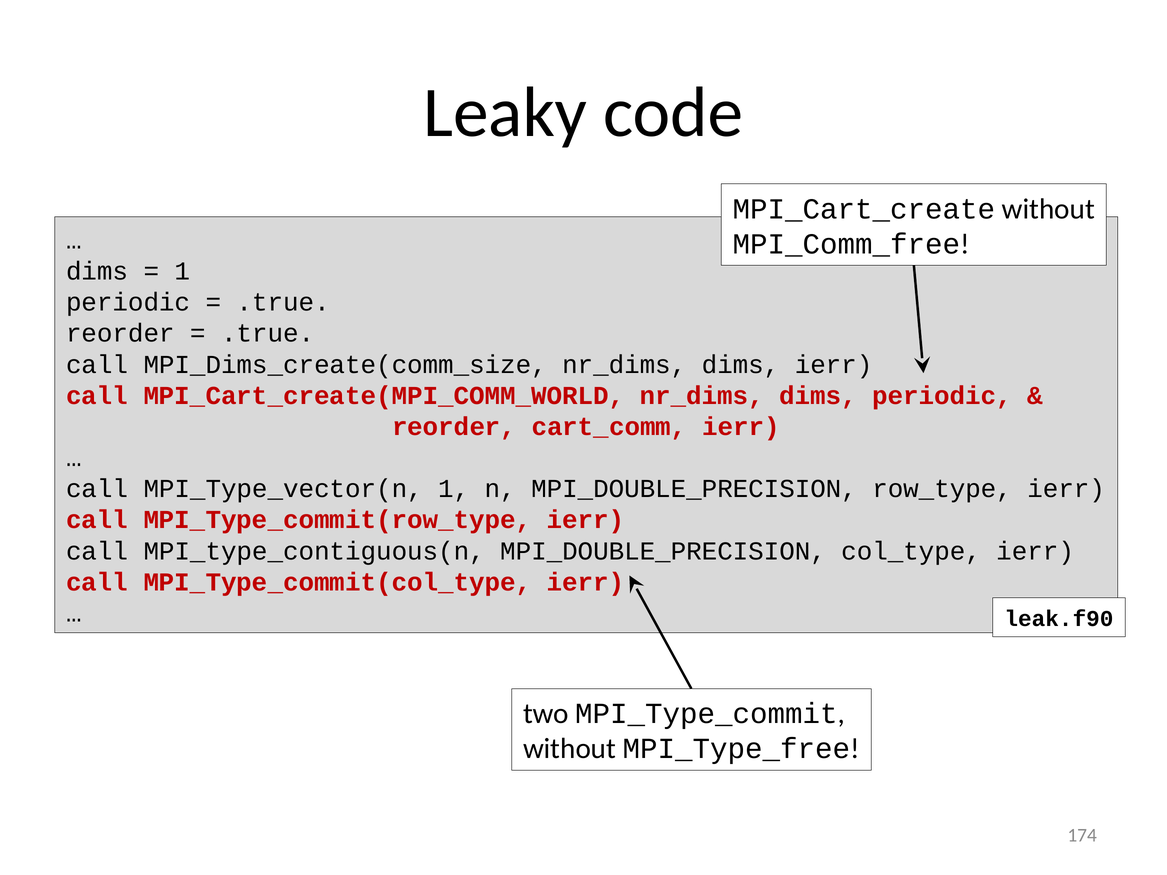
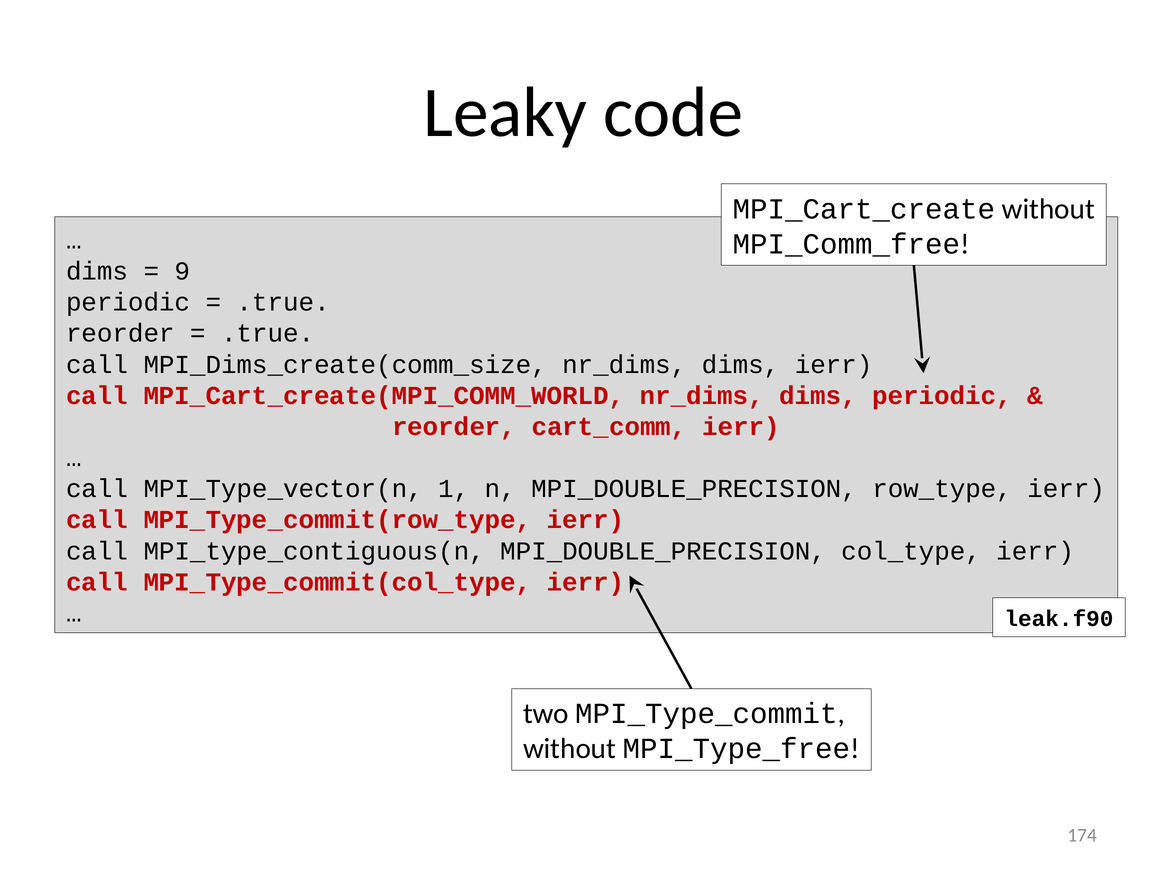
1 at (182, 271): 1 -> 9
